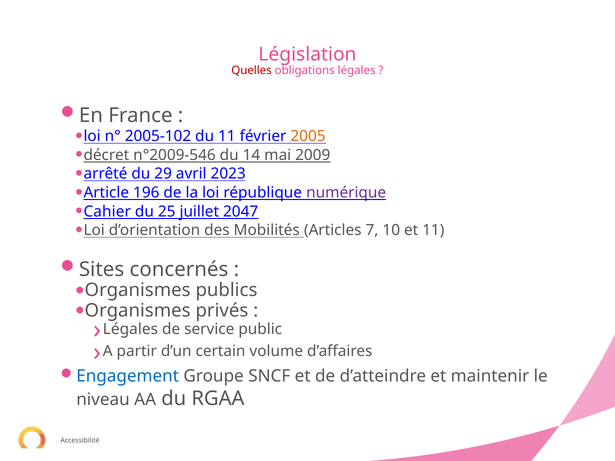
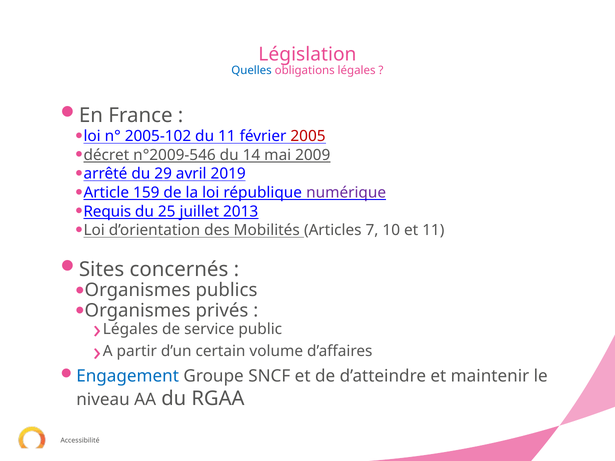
Quelles colour: red -> blue
2005 colour: orange -> red
2023: 2023 -> 2019
196: 196 -> 159
Cahier: Cahier -> Requis
2047: 2047 -> 2013
